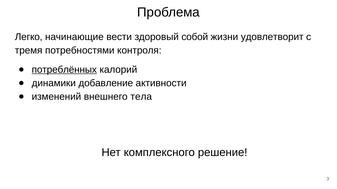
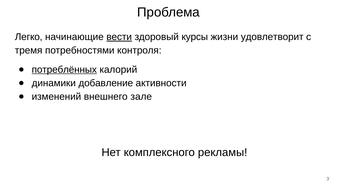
вести underline: none -> present
собой: собой -> курсы
тела: тела -> зале
решение: решение -> рекламы
